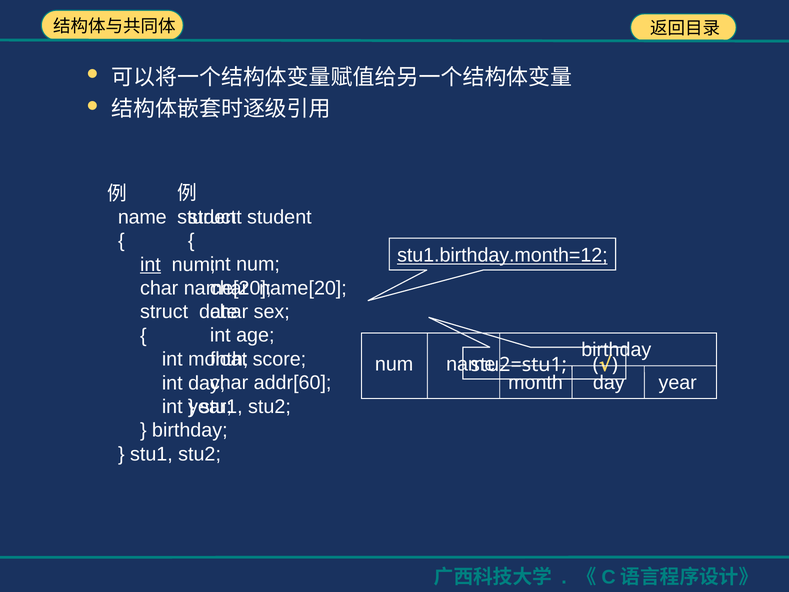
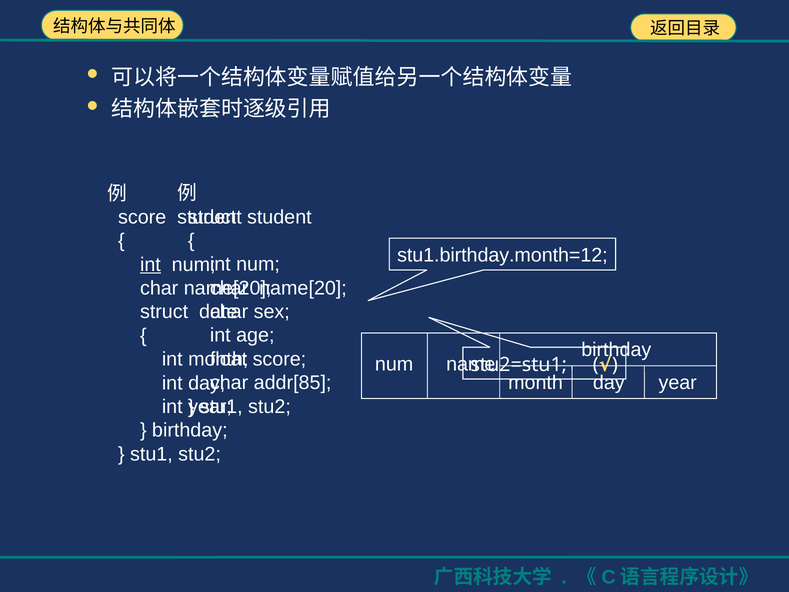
name at (142, 217): name -> score
stu1.birthday.month=12 underline: present -> none
addr[60: addr[60 -> addr[85
